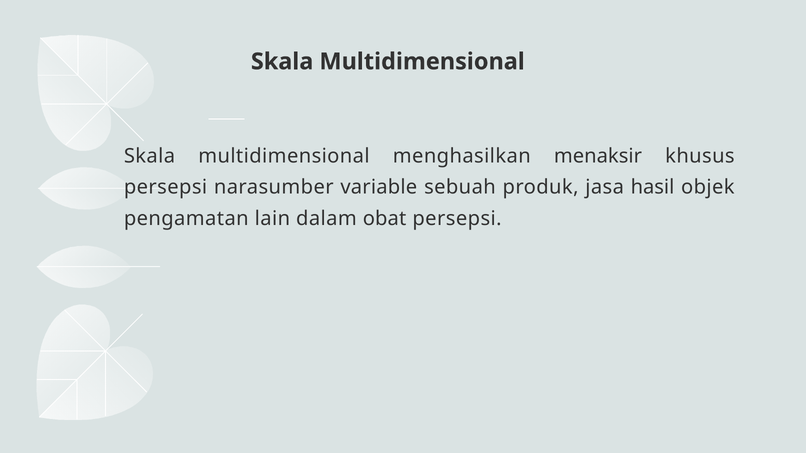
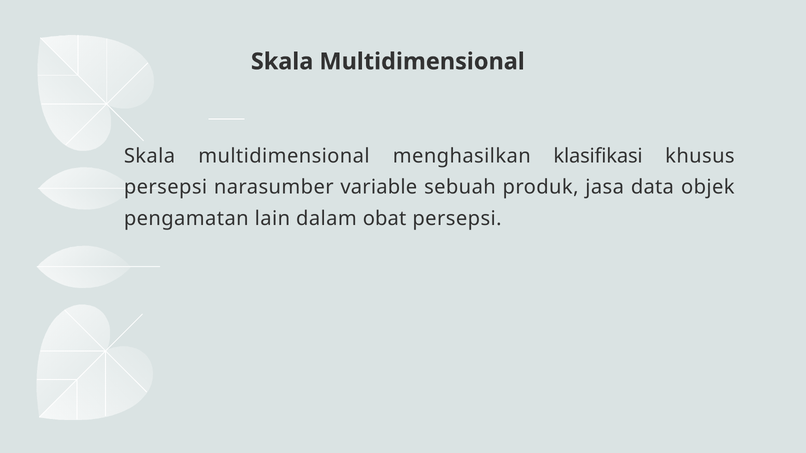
menaksir: menaksir -> klasifikasi
hasil: hasil -> data
